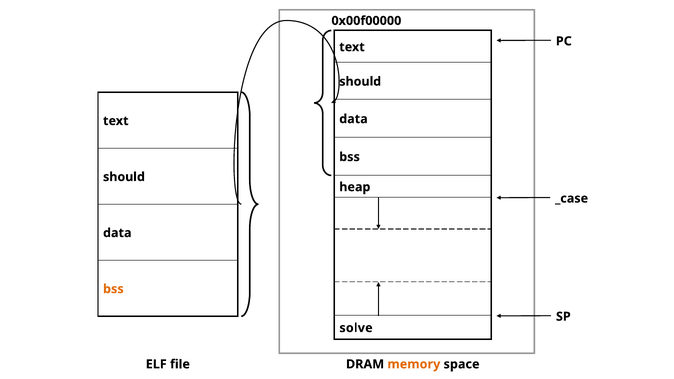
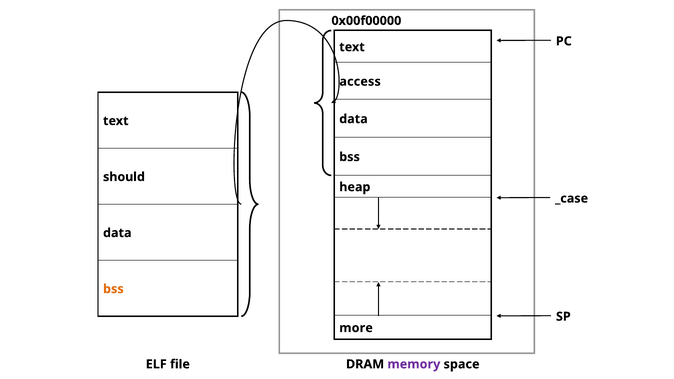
should at (360, 82): should -> access
solve: solve -> more
memory colour: orange -> purple
